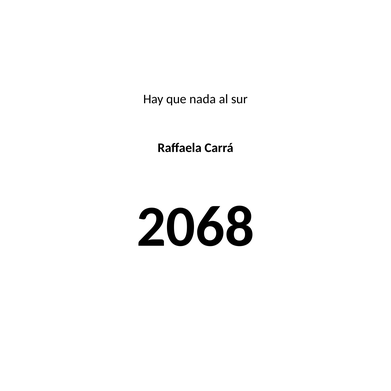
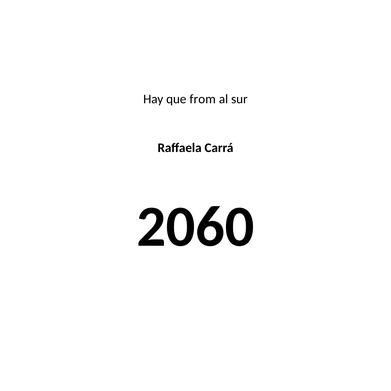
nada: nada -> from
2068: 2068 -> 2060
